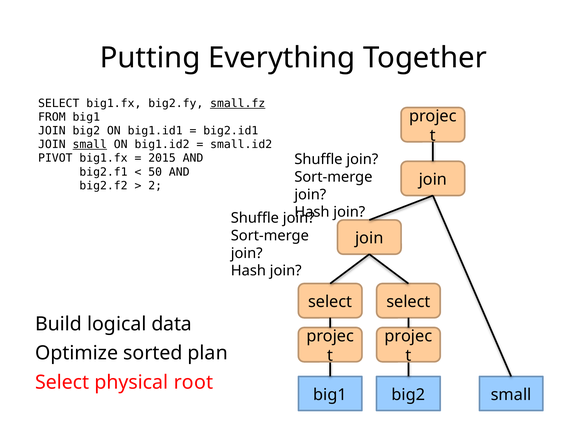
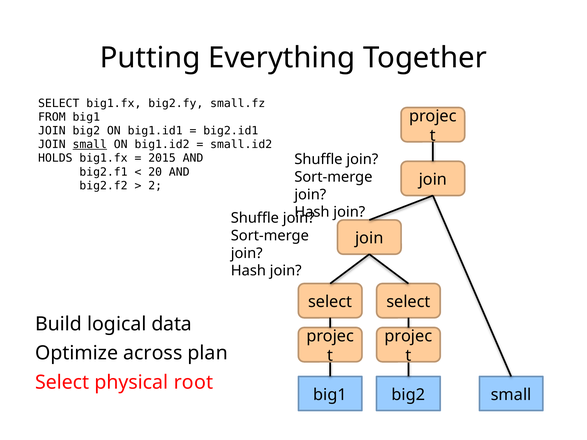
small.fz underline: present -> none
PIVOT: PIVOT -> HOLDS
50: 50 -> 20
sorted: sorted -> across
